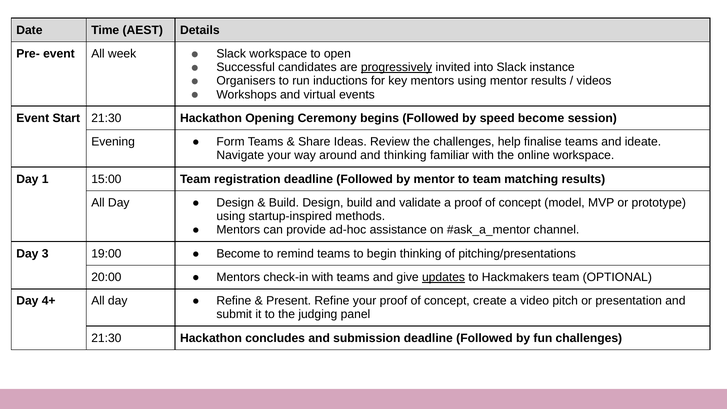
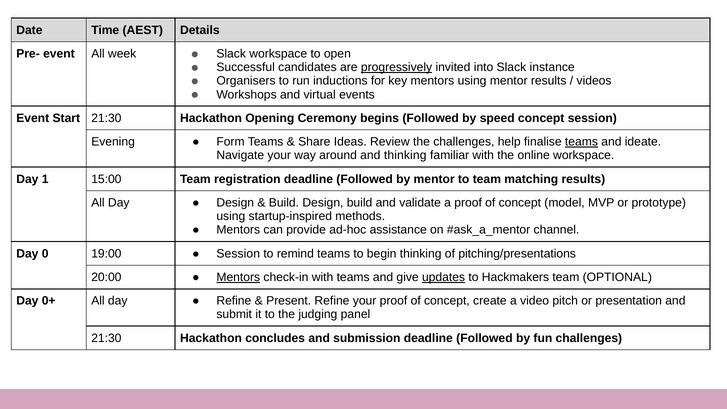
speed become: become -> concept
teams at (581, 142) underline: none -> present
3: 3 -> 0
Become at (238, 254): Become -> Session
Mentors at (238, 277) underline: none -> present
4+: 4+ -> 0+
